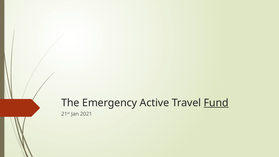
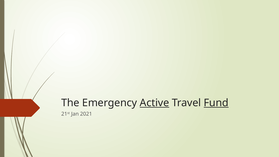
Active underline: none -> present
